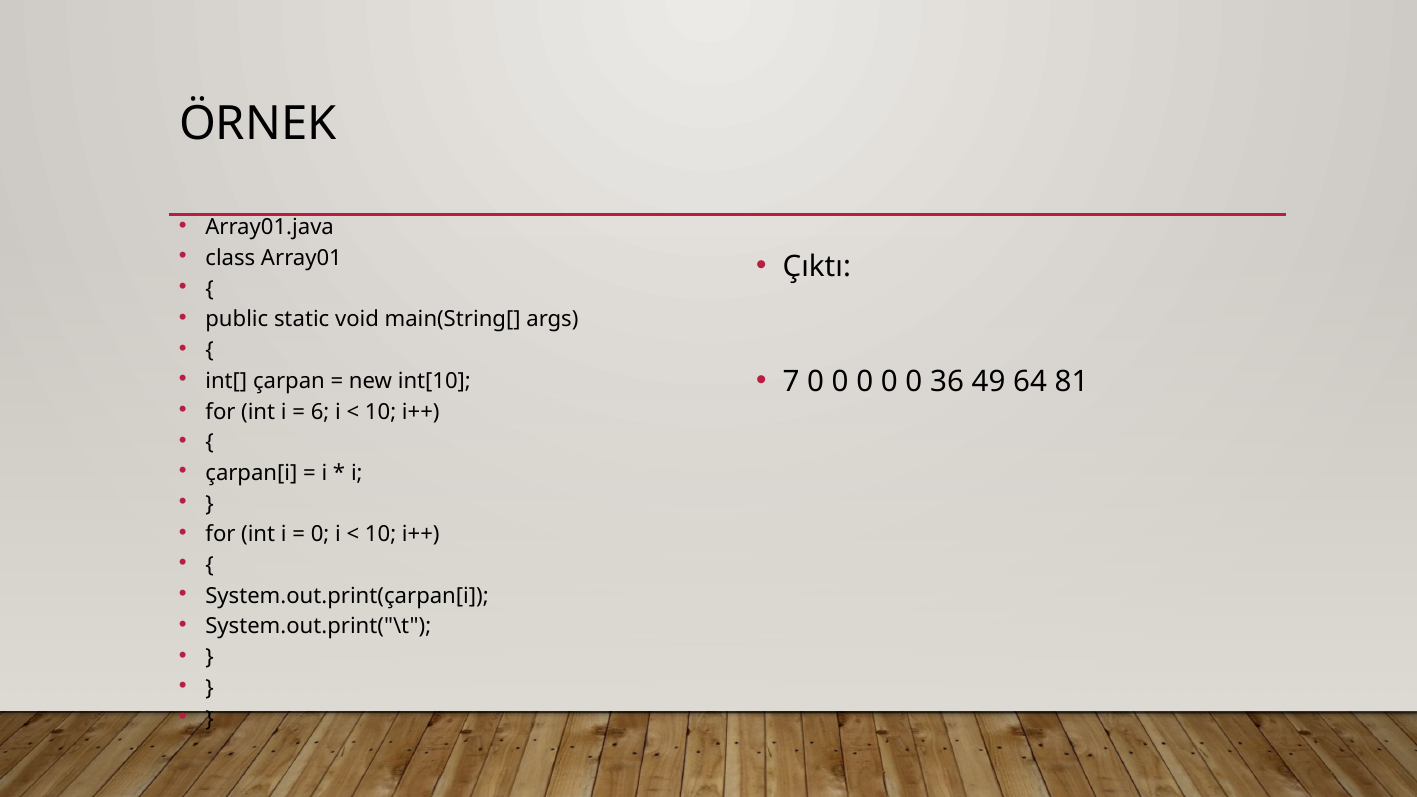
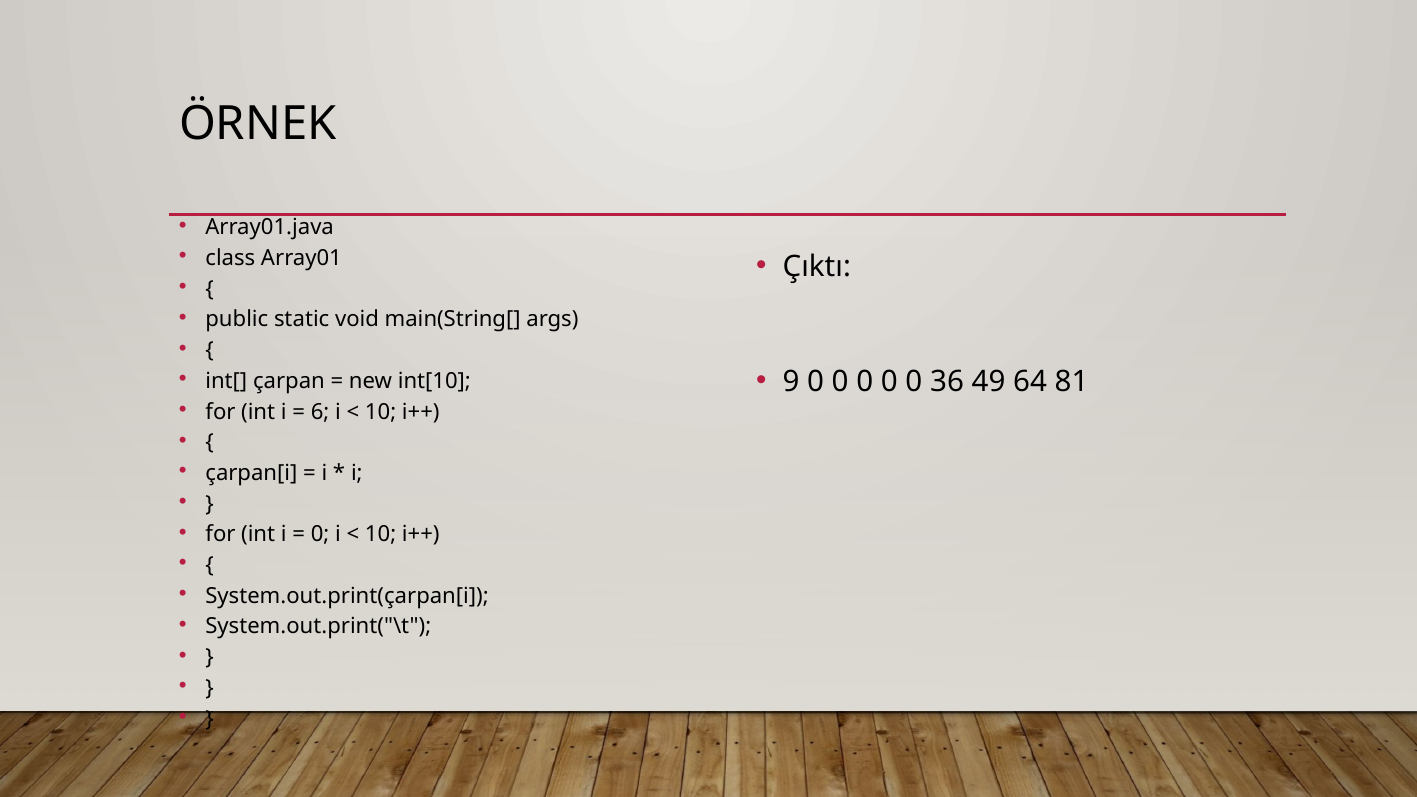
7: 7 -> 9
